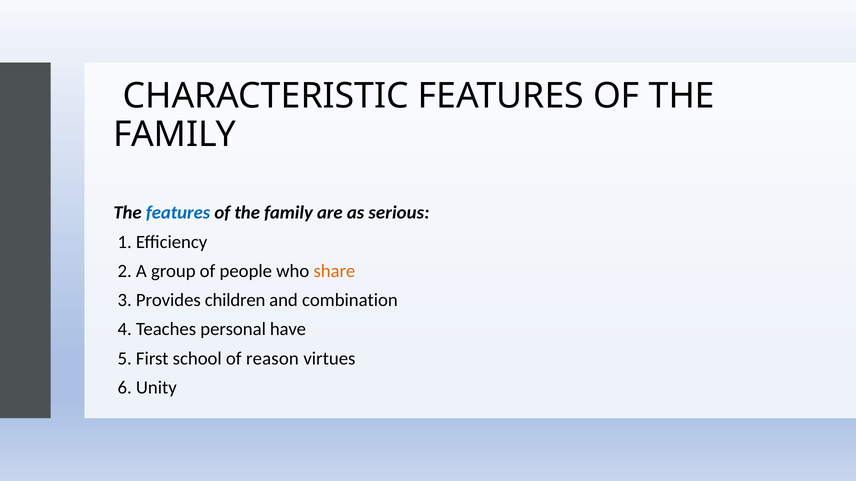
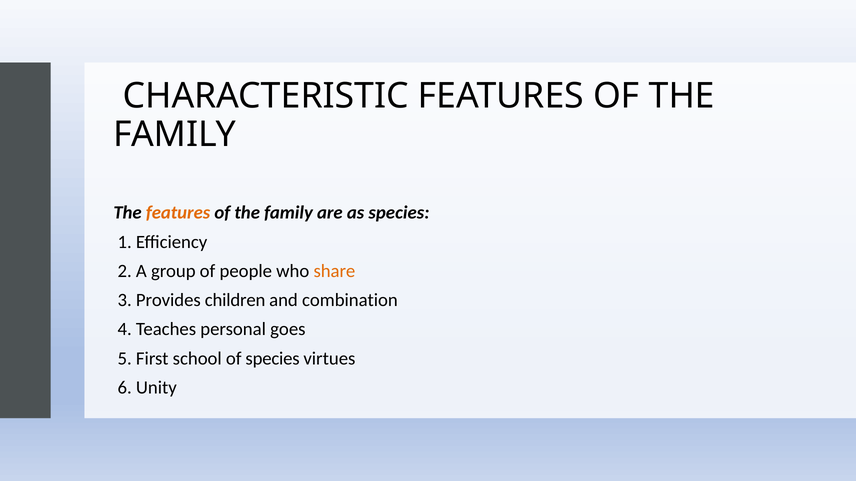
features at (178, 213) colour: blue -> orange
as serious: serious -> species
have: have -> goes
of reason: reason -> species
